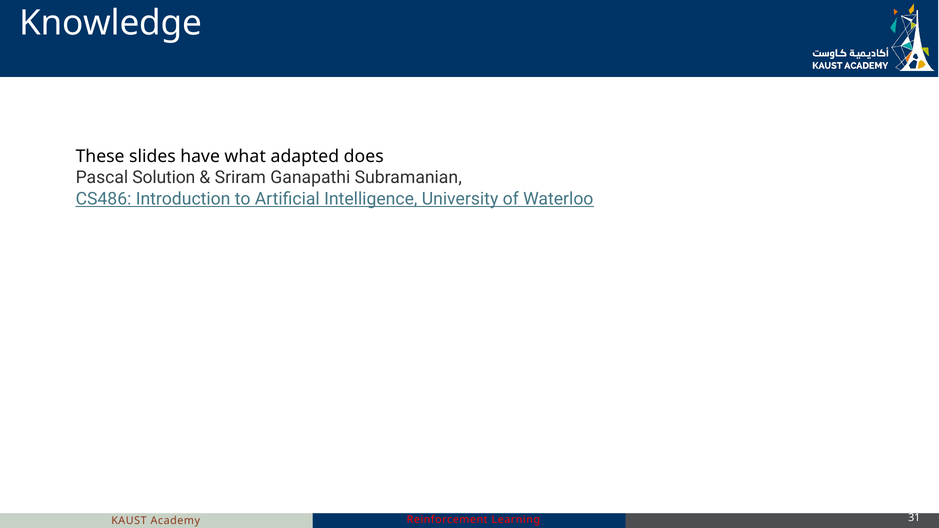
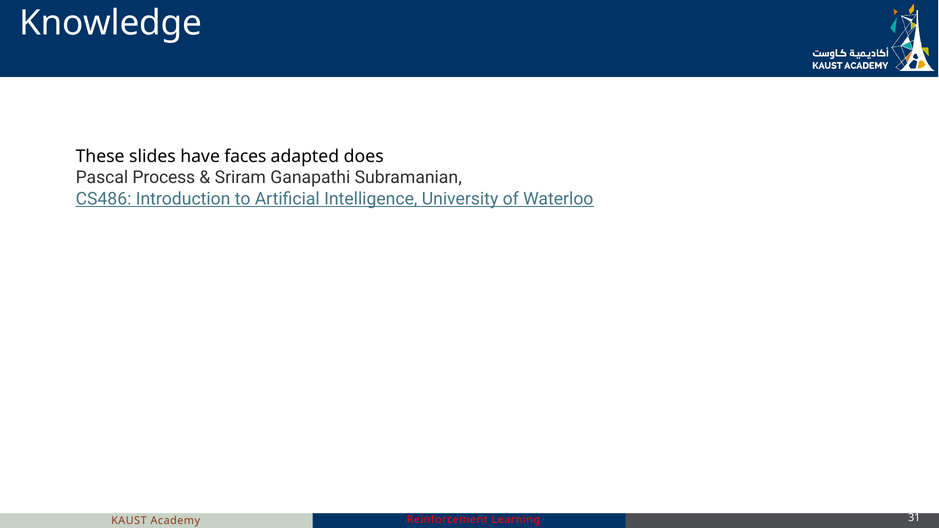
what: what -> faces
Solution: Solution -> Process
